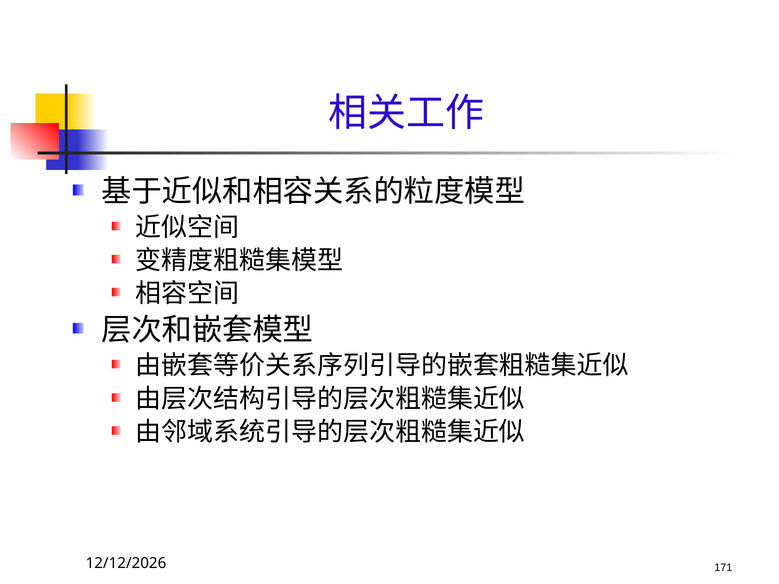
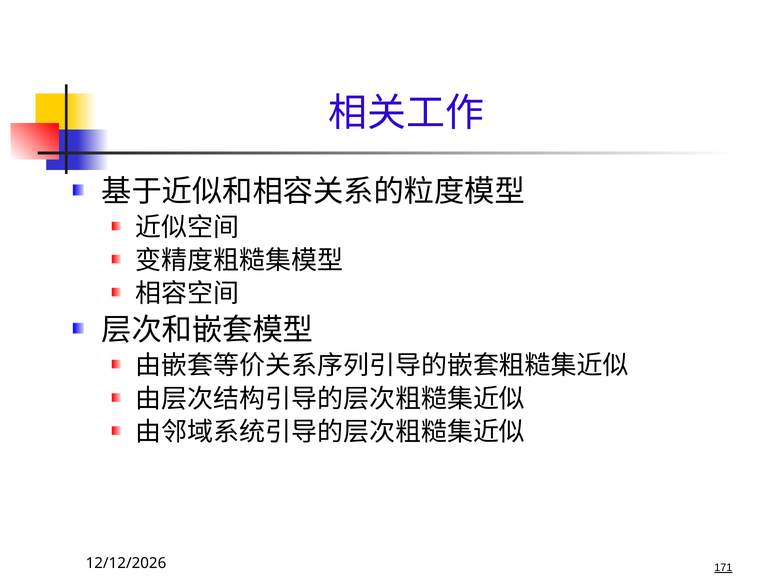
171 underline: none -> present
